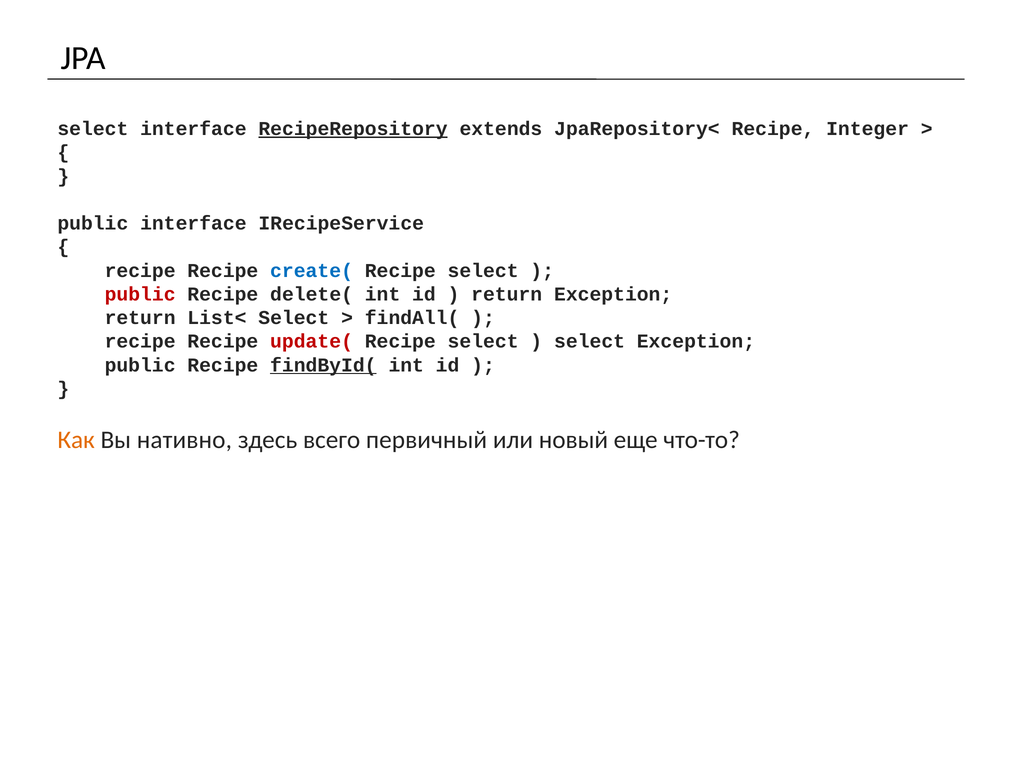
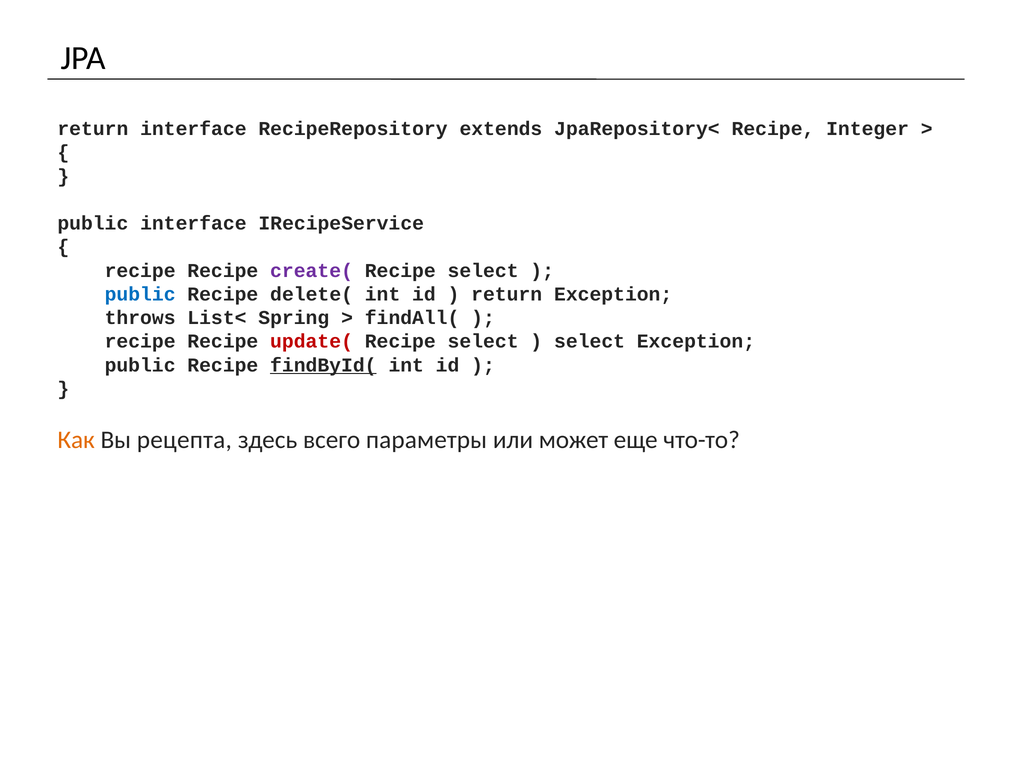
select at (93, 129): select -> return
RecipeRepository underline: present -> none
create( colour: blue -> purple
public at (140, 294) colour: red -> blue
return at (140, 318): return -> throws
List< Select: Select -> Spring
нативно: нативно -> рецепта
первичный: первичный -> параметры
новый: новый -> может
